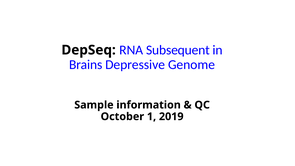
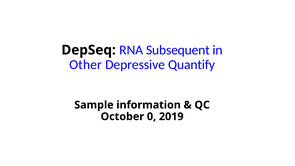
Brains: Brains -> Other
Genome: Genome -> Quantify
1: 1 -> 0
